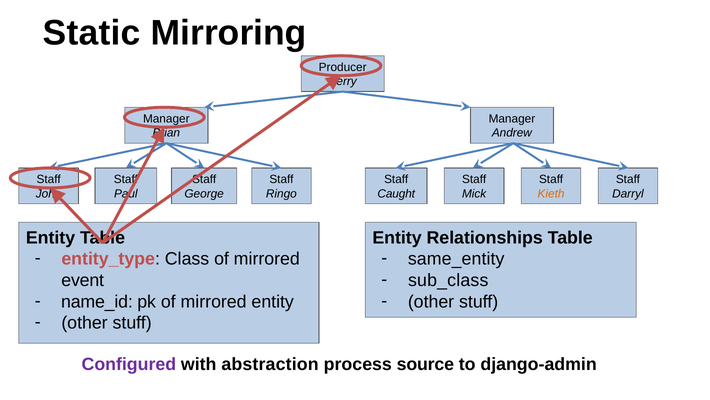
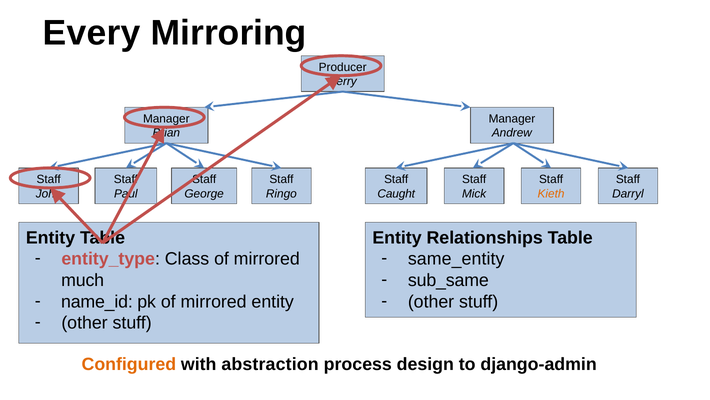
Static: Static -> Every
sub_class: sub_class -> sub_same
event: event -> much
Configured colour: purple -> orange
source: source -> design
